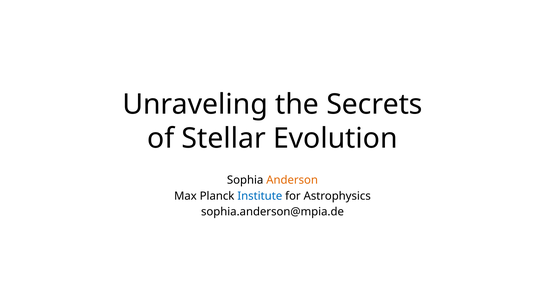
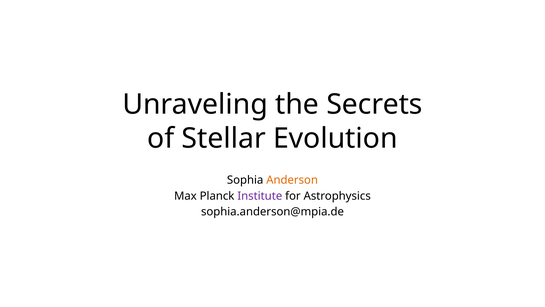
Institute colour: blue -> purple
